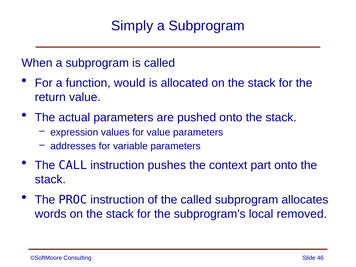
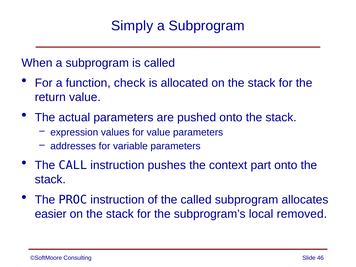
would: would -> check
words: words -> easier
